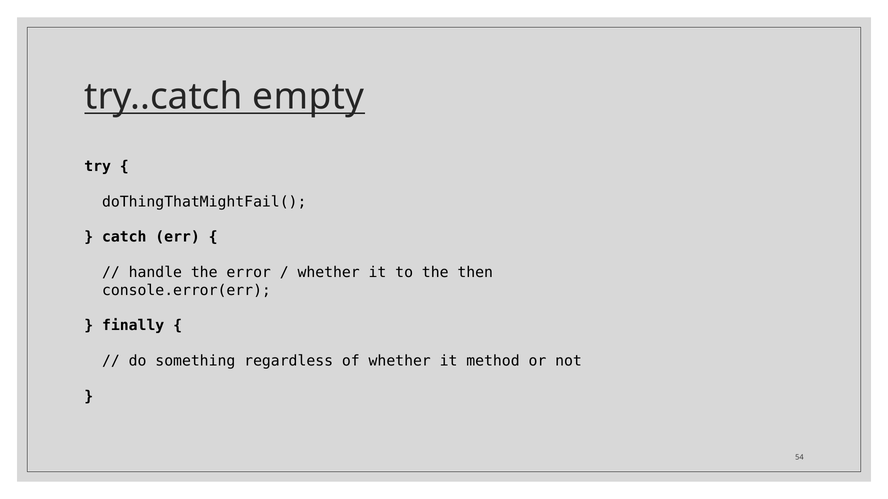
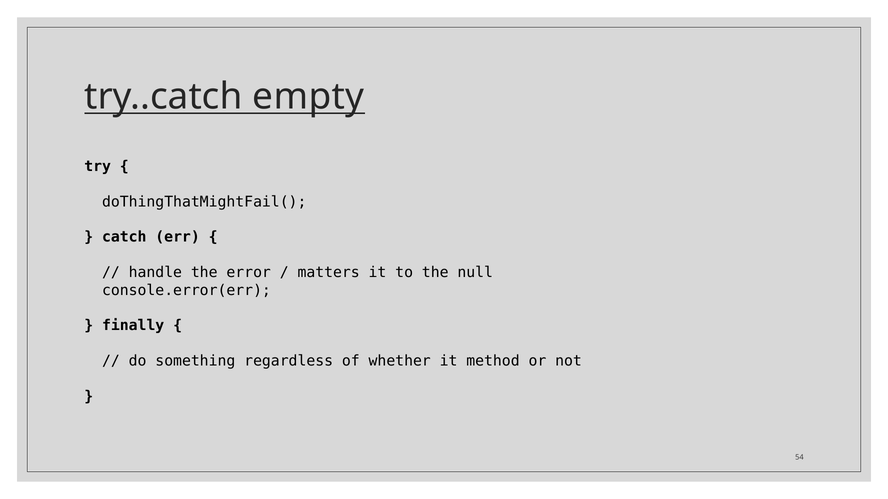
whether at (329, 273): whether -> matters
then: then -> null
